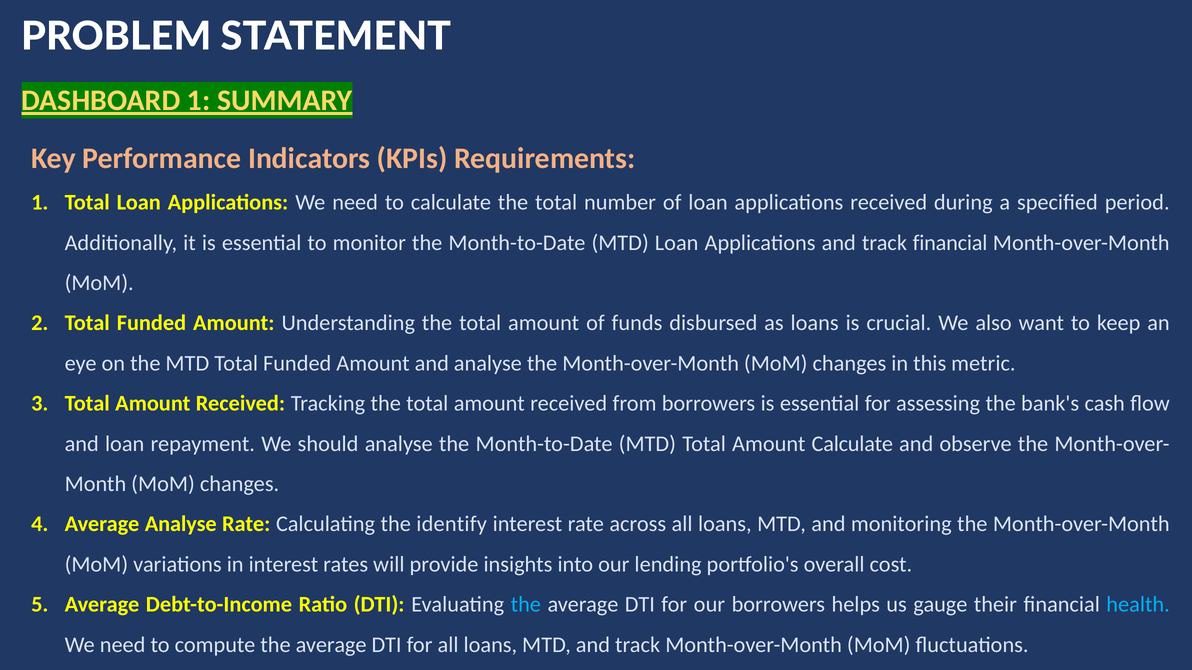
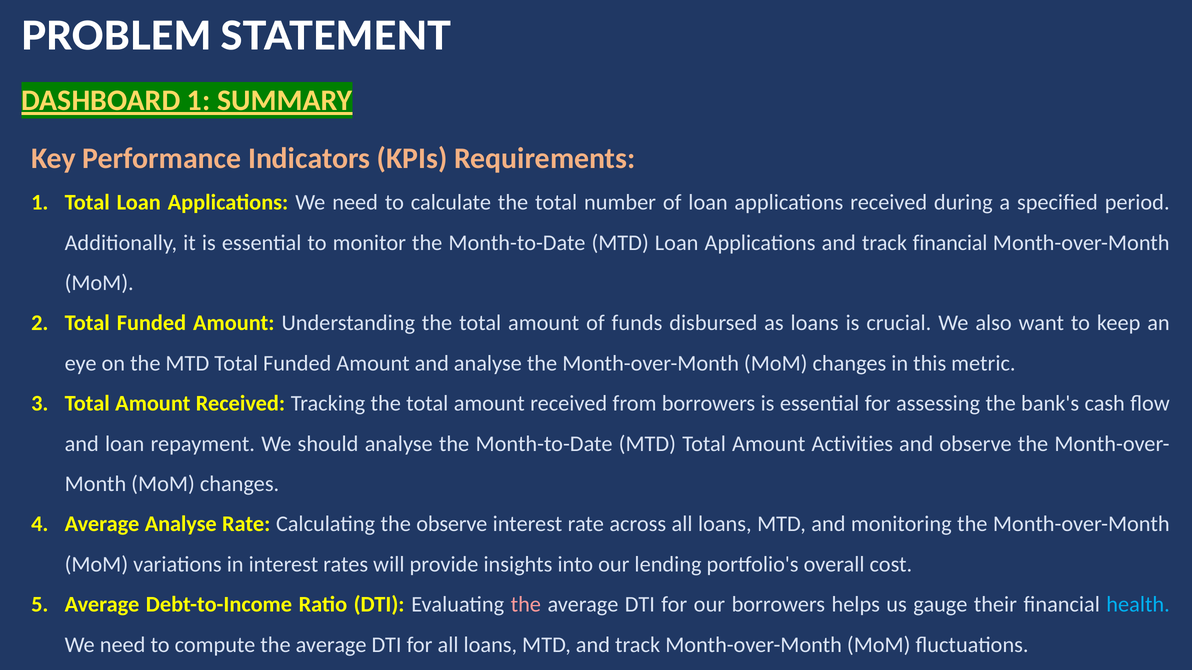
Amount Calculate: Calculate -> Activities
the identify: identify -> observe
the at (526, 605) colour: light blue -> pink
